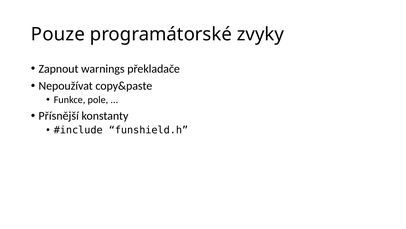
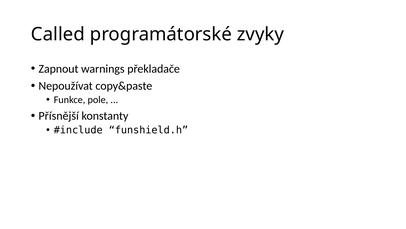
Pouze: Pouze -> Called
